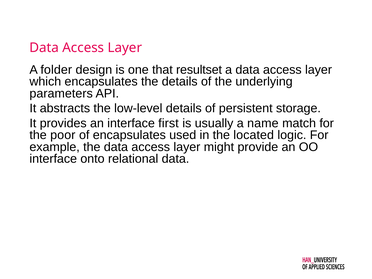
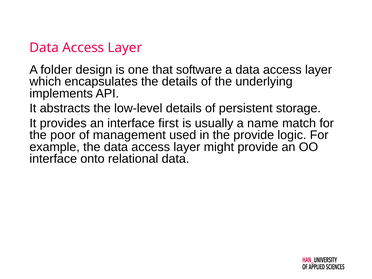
resultset: resultset -> software
parameters: parameters -> implements
of encapsulates: encapsulates -> management
the located: located -> provide
